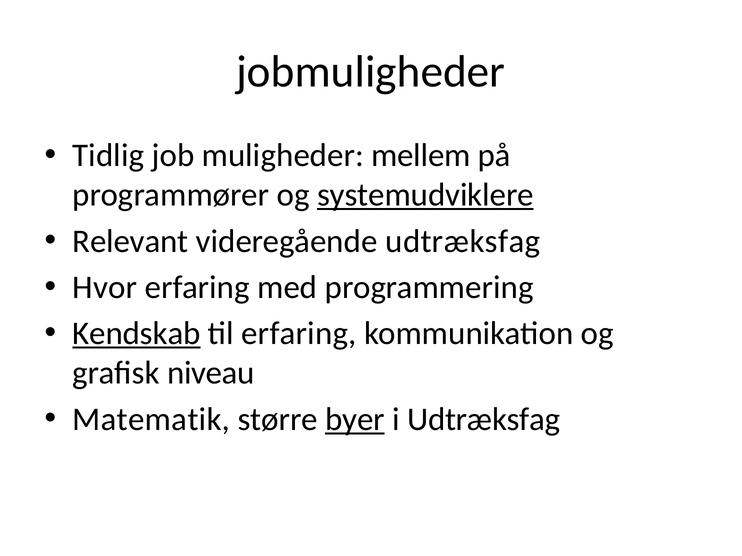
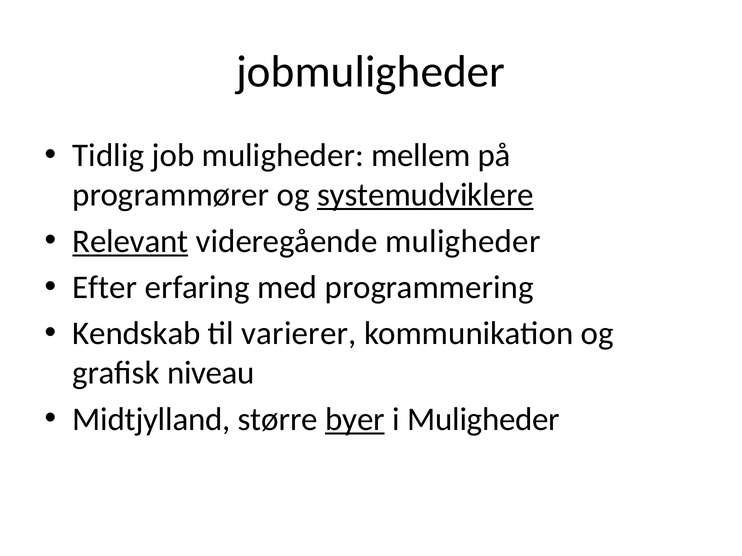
Relevant underline: none -> present
videregående udtræksfag: udtræksfag -> muligheder
Hvor: Hvor -> Efter
Kendskab underline: present -> none
til erfaring: erfaring -> varierer
Matematik: Matematik -> Midtjylland
i Udtræksfag: Udtræksfag -> Muligheder
